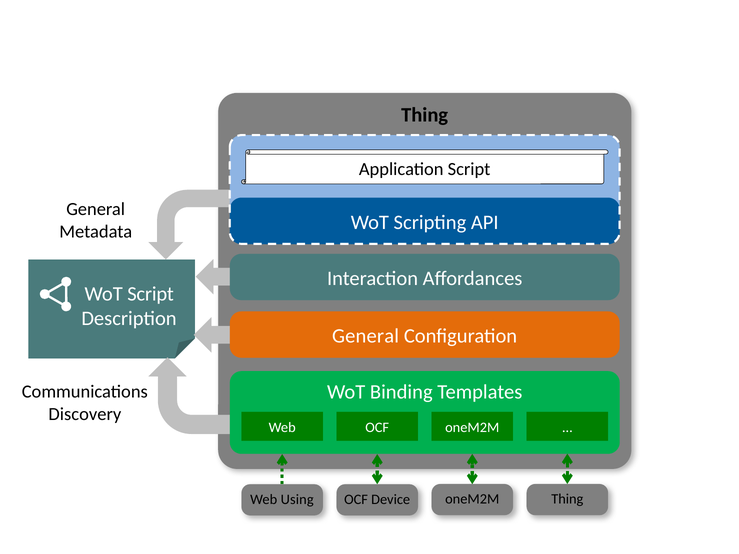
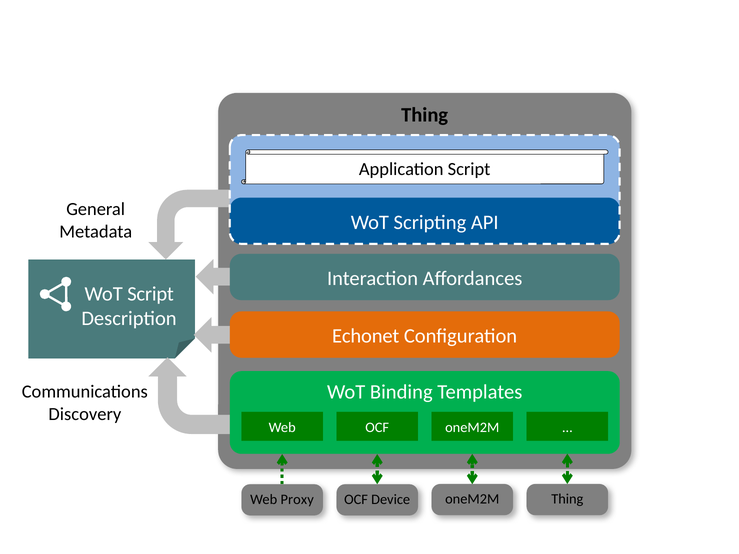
General at (366, 336): General -> Echonet
Using: Using -> Proxy
